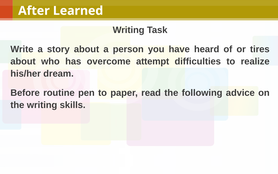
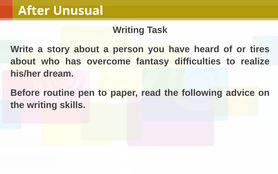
Learned: Learned -> Unusual
attempt: attempt -> fantasy
